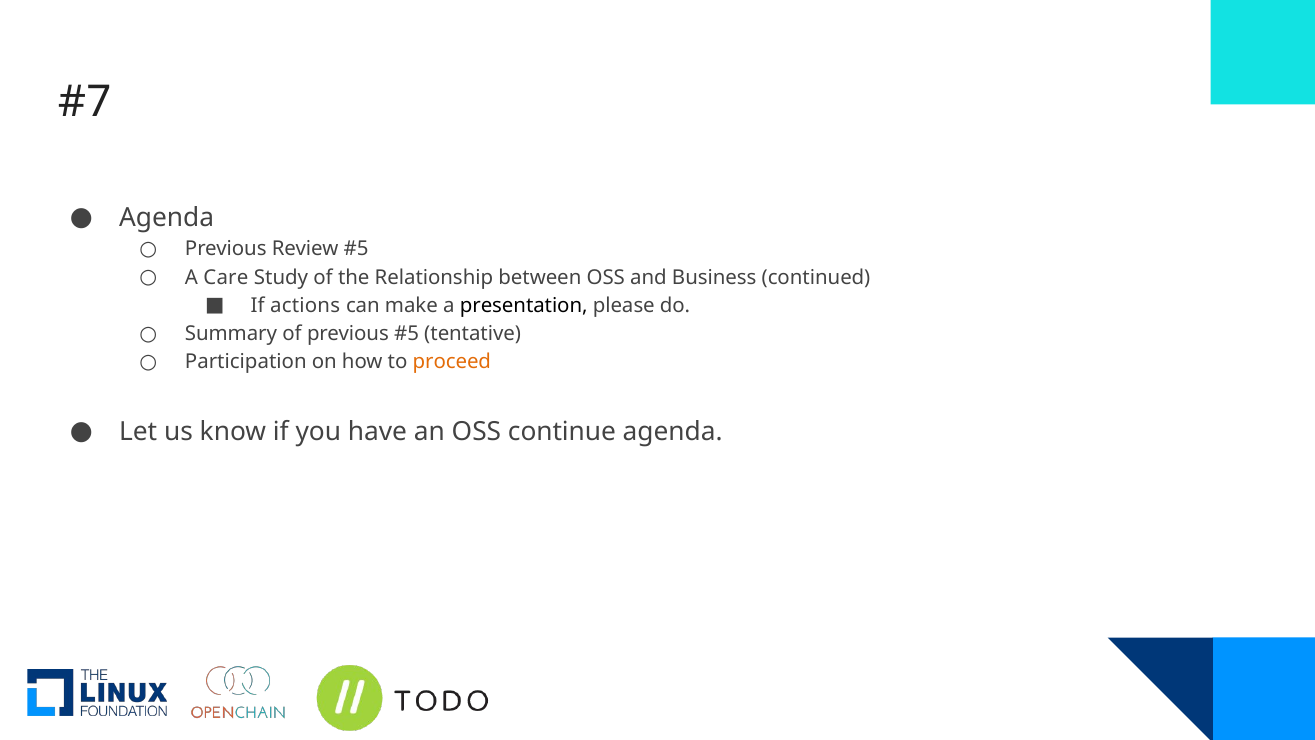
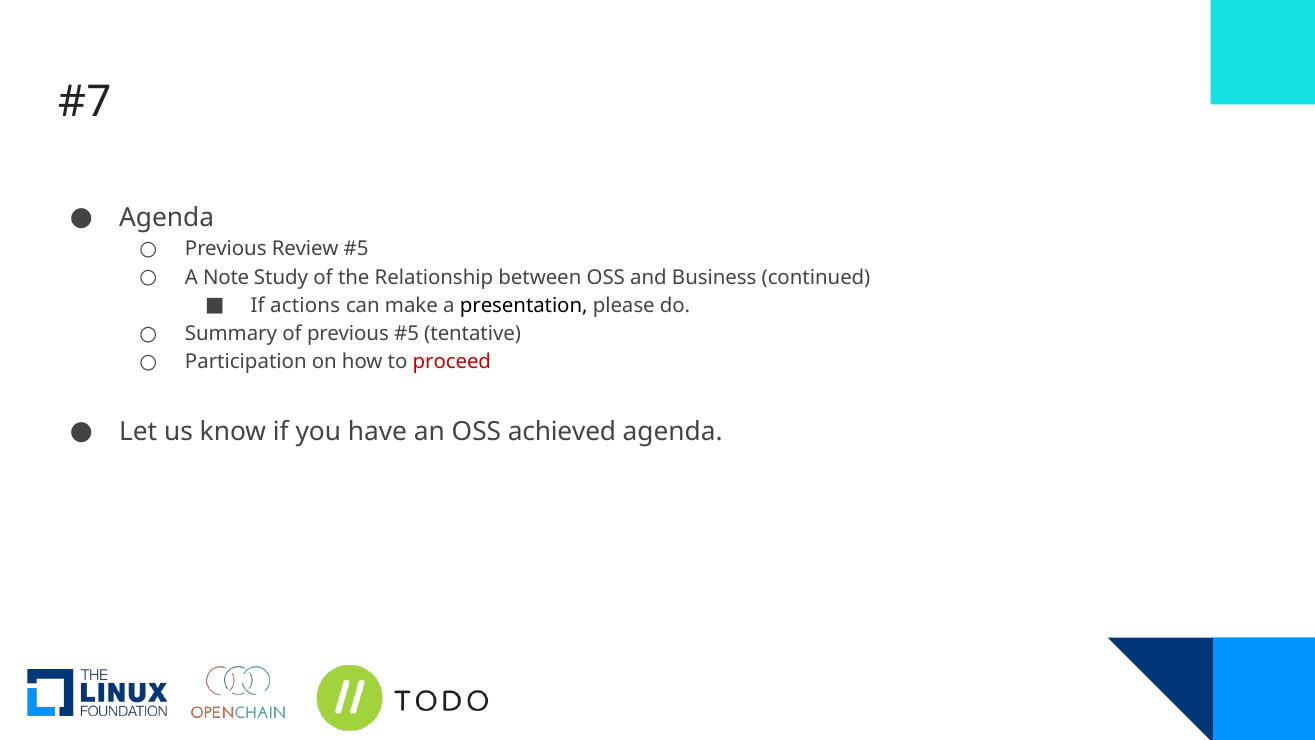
Care: Care -> Note
proceed colour: orange -> red
continue: continue -> achieved
